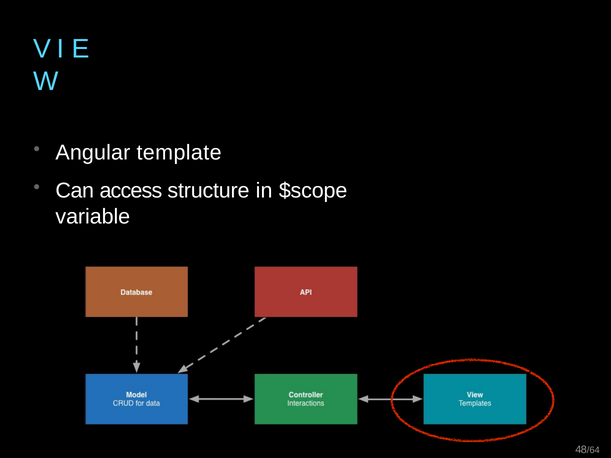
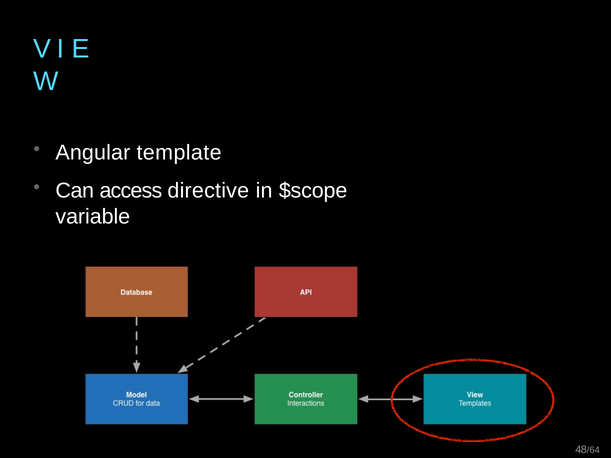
structure: structure -> directive
